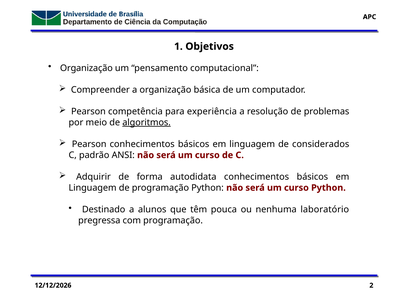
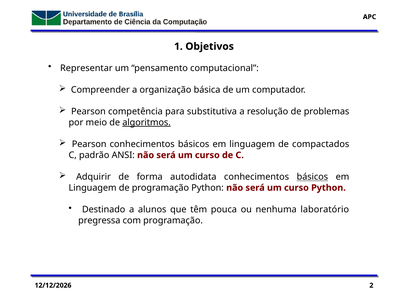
Organização at (86, 68): Organização -> Representar
experiência: experiência -> substitutiva
considerados: considerados -> compactados
básicos at (312, 177) underline: none -> present
